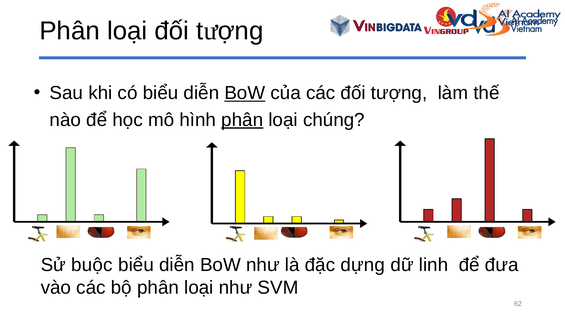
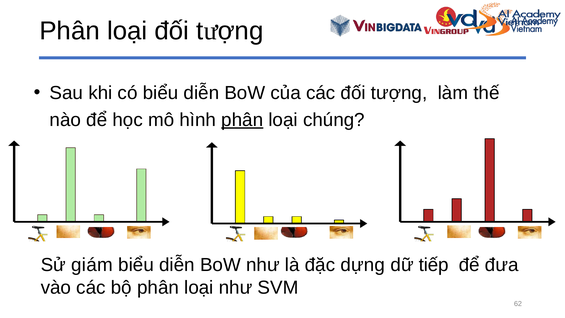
BoW at (245, 93) underline: present -> none
buộc: buộc -> giám
linh: linh -> tiếp
